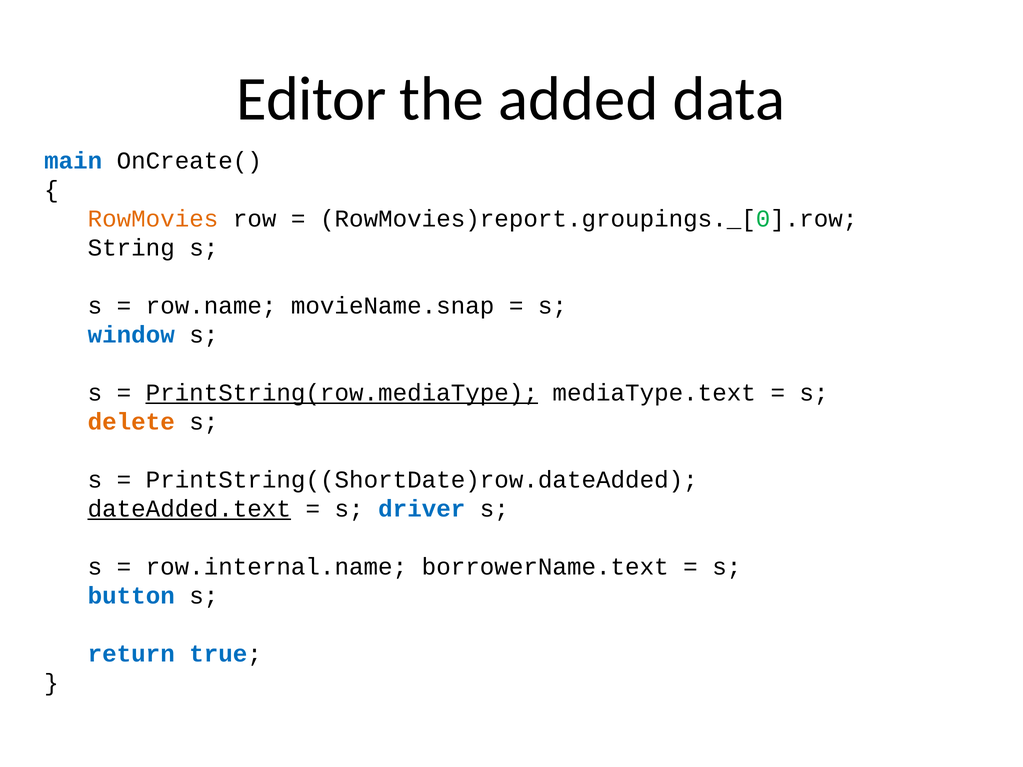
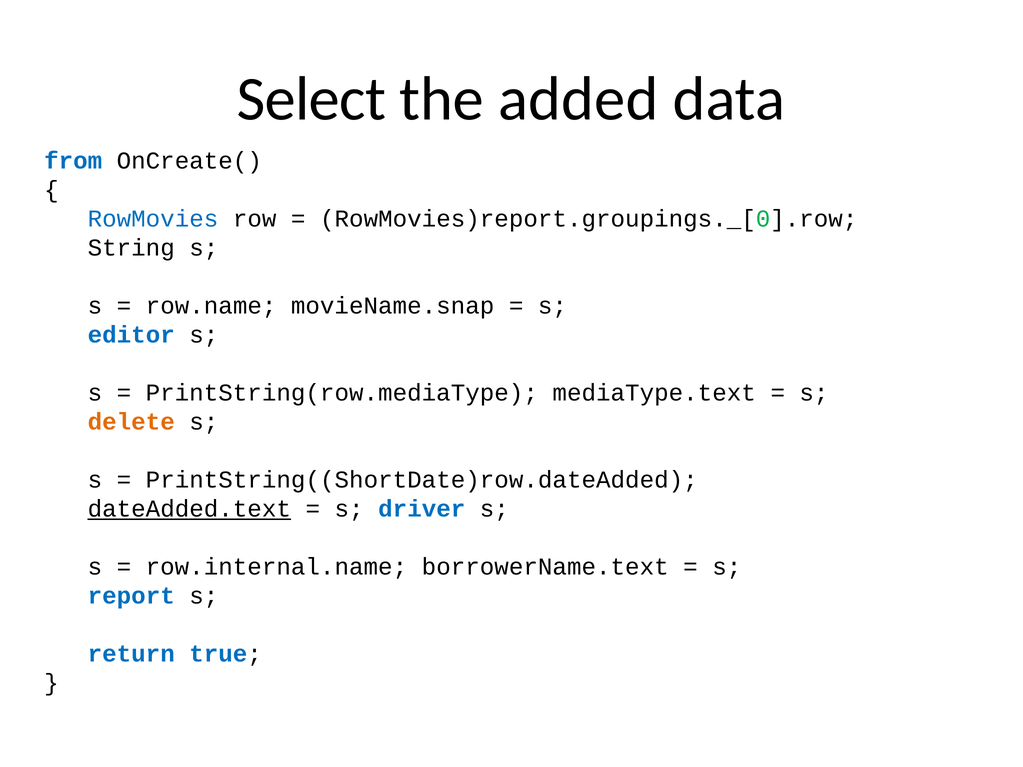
Editor: Editor -> Select
main: main -> from
RowMovies colour: orange -> blue
window: window -> editor
PrintString(row.mediaType underline: present -> none
button: button -> report
